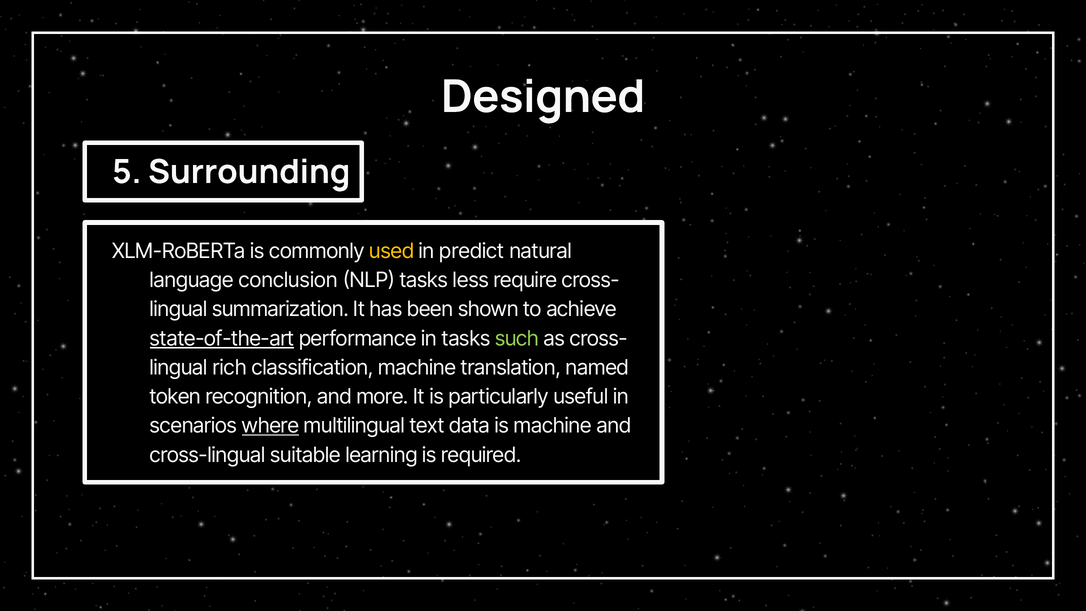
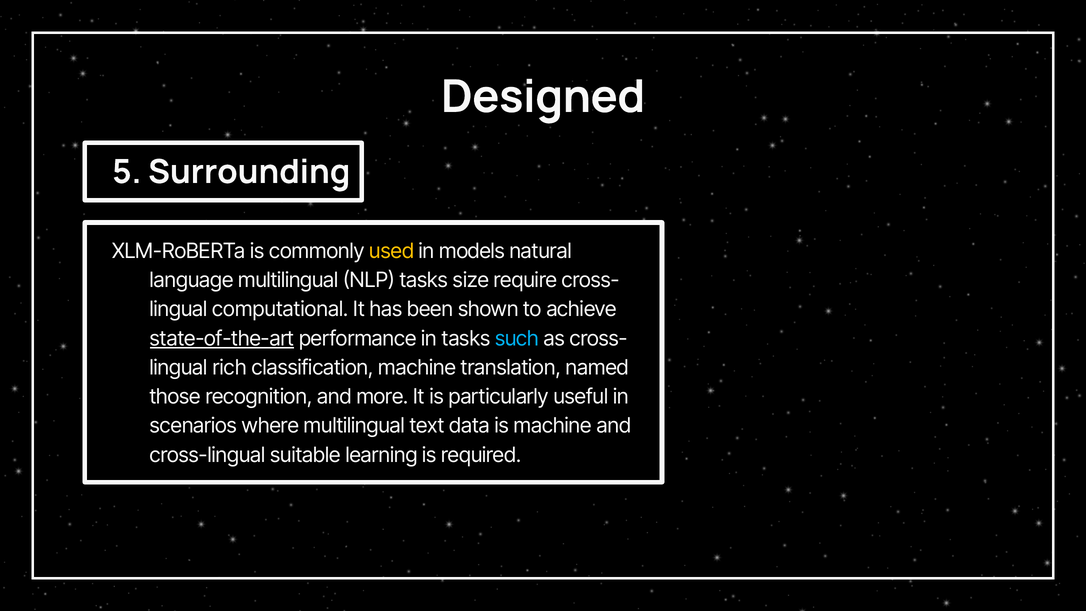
predict: predict -> models
language conclusion: conclusion -> multilingual
less: less -> size
summarization: summarization -> computational
such colour: light green -> light blue
token: token -> those
where underline: present -> none
